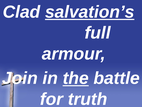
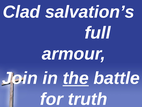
salvation’s underline: present -> none
